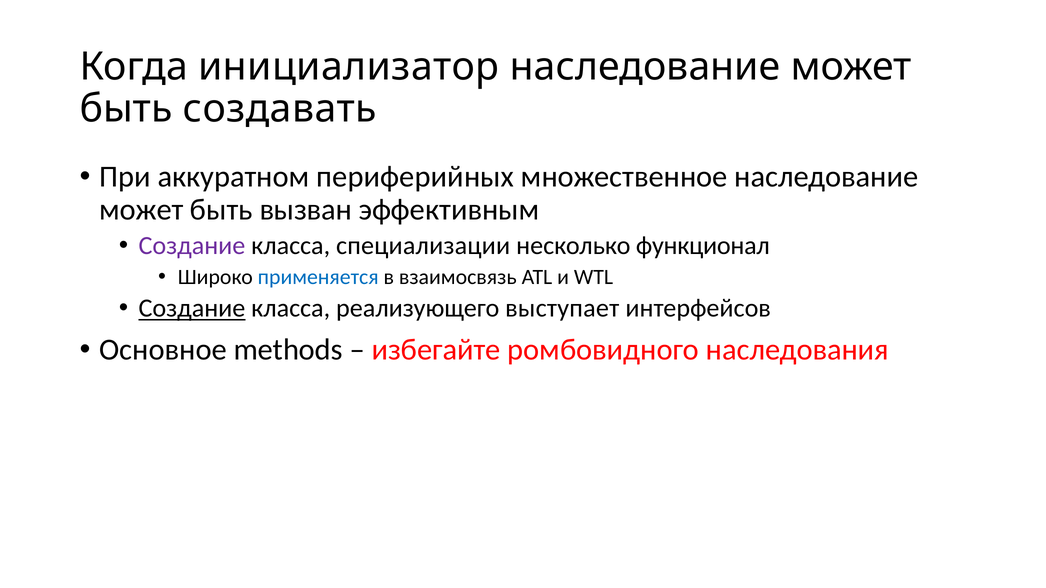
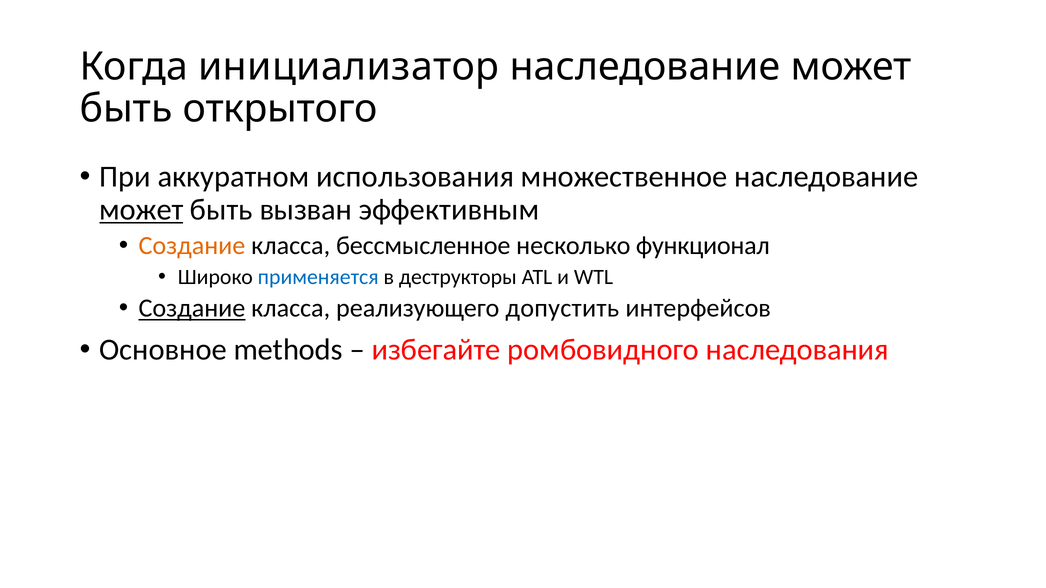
создавать: создавать -> открытого
периферийных: периферийных -> использования
может at (141, 210) underline: none -> present
Создание at (192, 246) colour: purple -> orange
специализации: специализации -> бессмысленное
взаимосвязь: взаимосвязь -> деструкторы
выступает: выступает -> допустить
